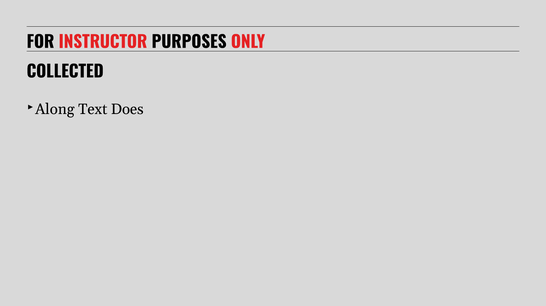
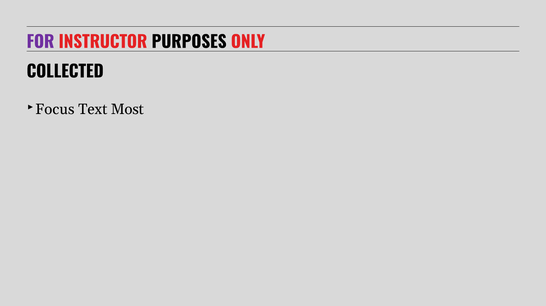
FOR colour: black -> purple
Along: Along -> Focus
Does: Does -> Most
